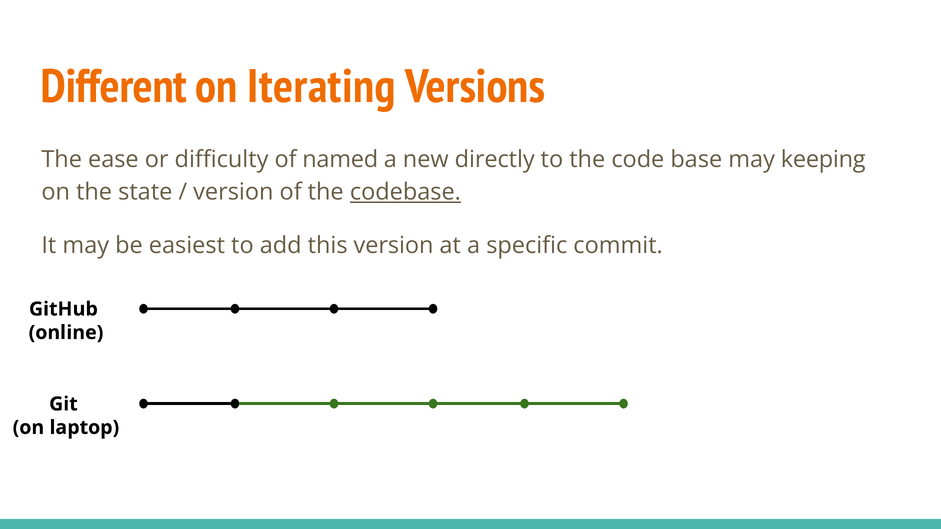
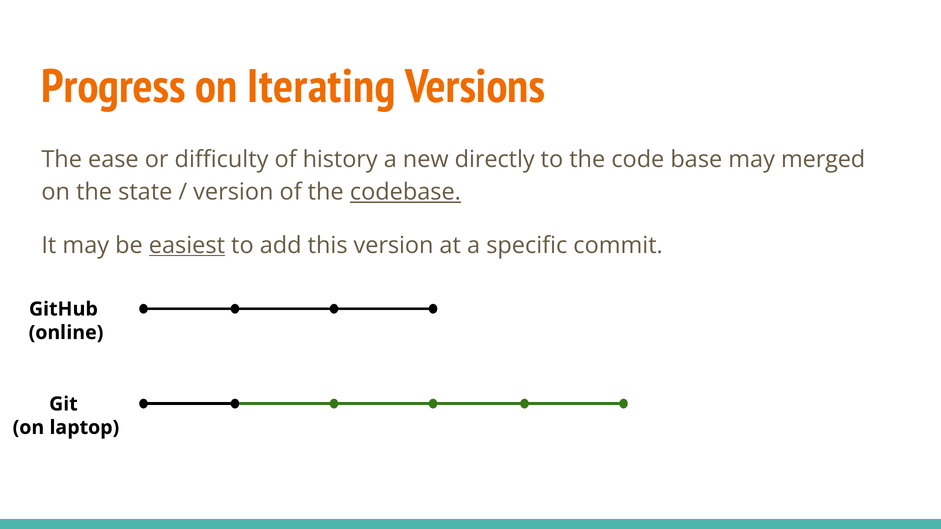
Different: Different -> Progress
named: named -> history
keeping: keeping -> merged
easiest underline: none -> present
